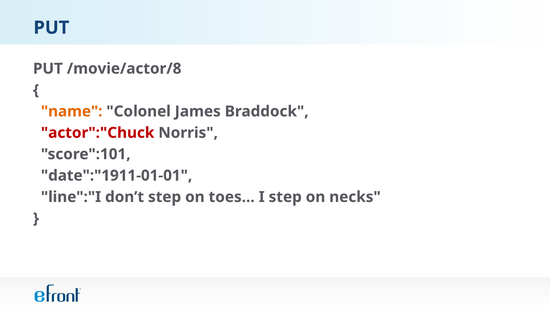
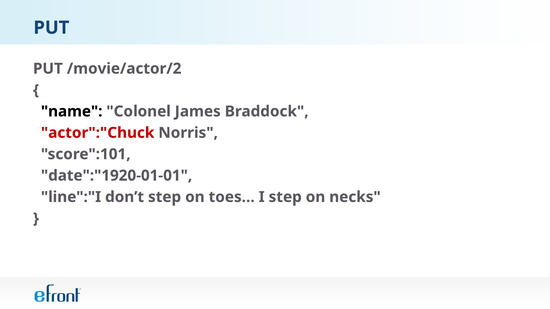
/movie/actor/8: /movie/actor/8 -> /movie/actor/2
name colour: orange -> black
date":"1911-01-01: date":"1911-01-01 -> date":"1920-01-01
